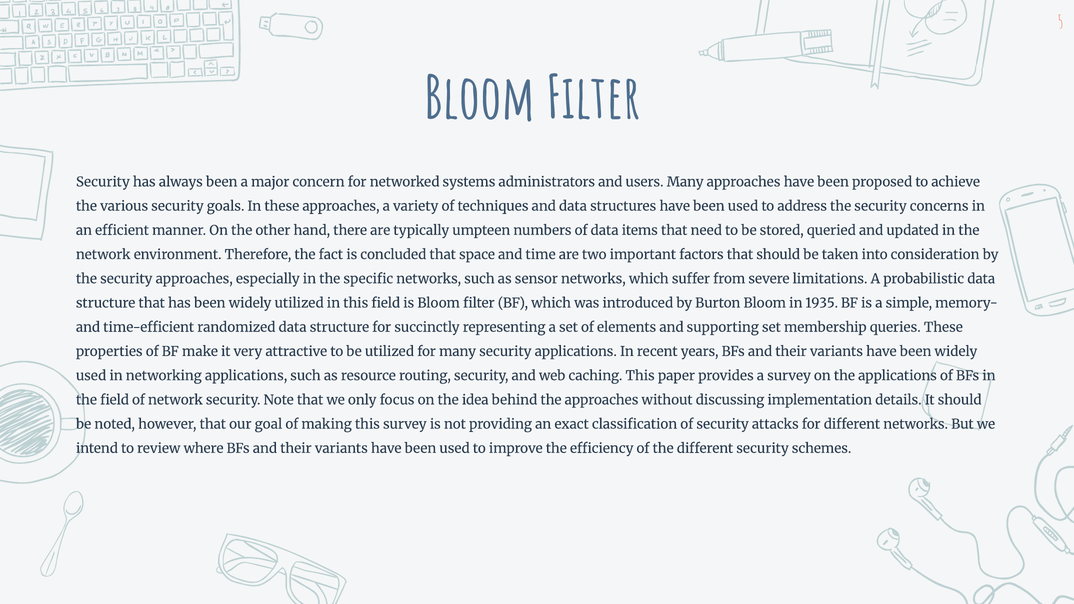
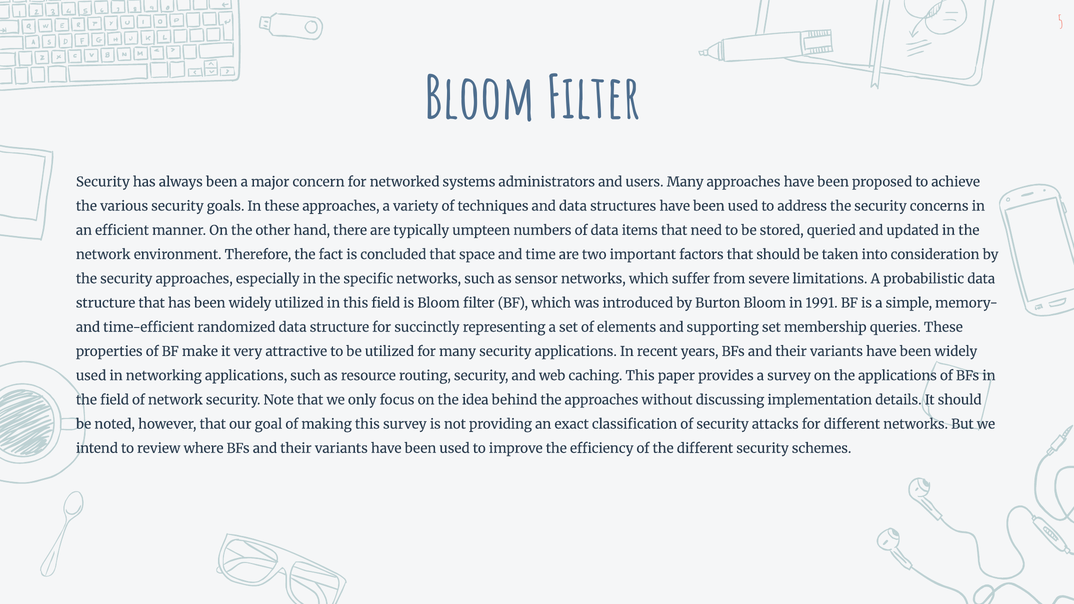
1935: 1935 -> 1991
